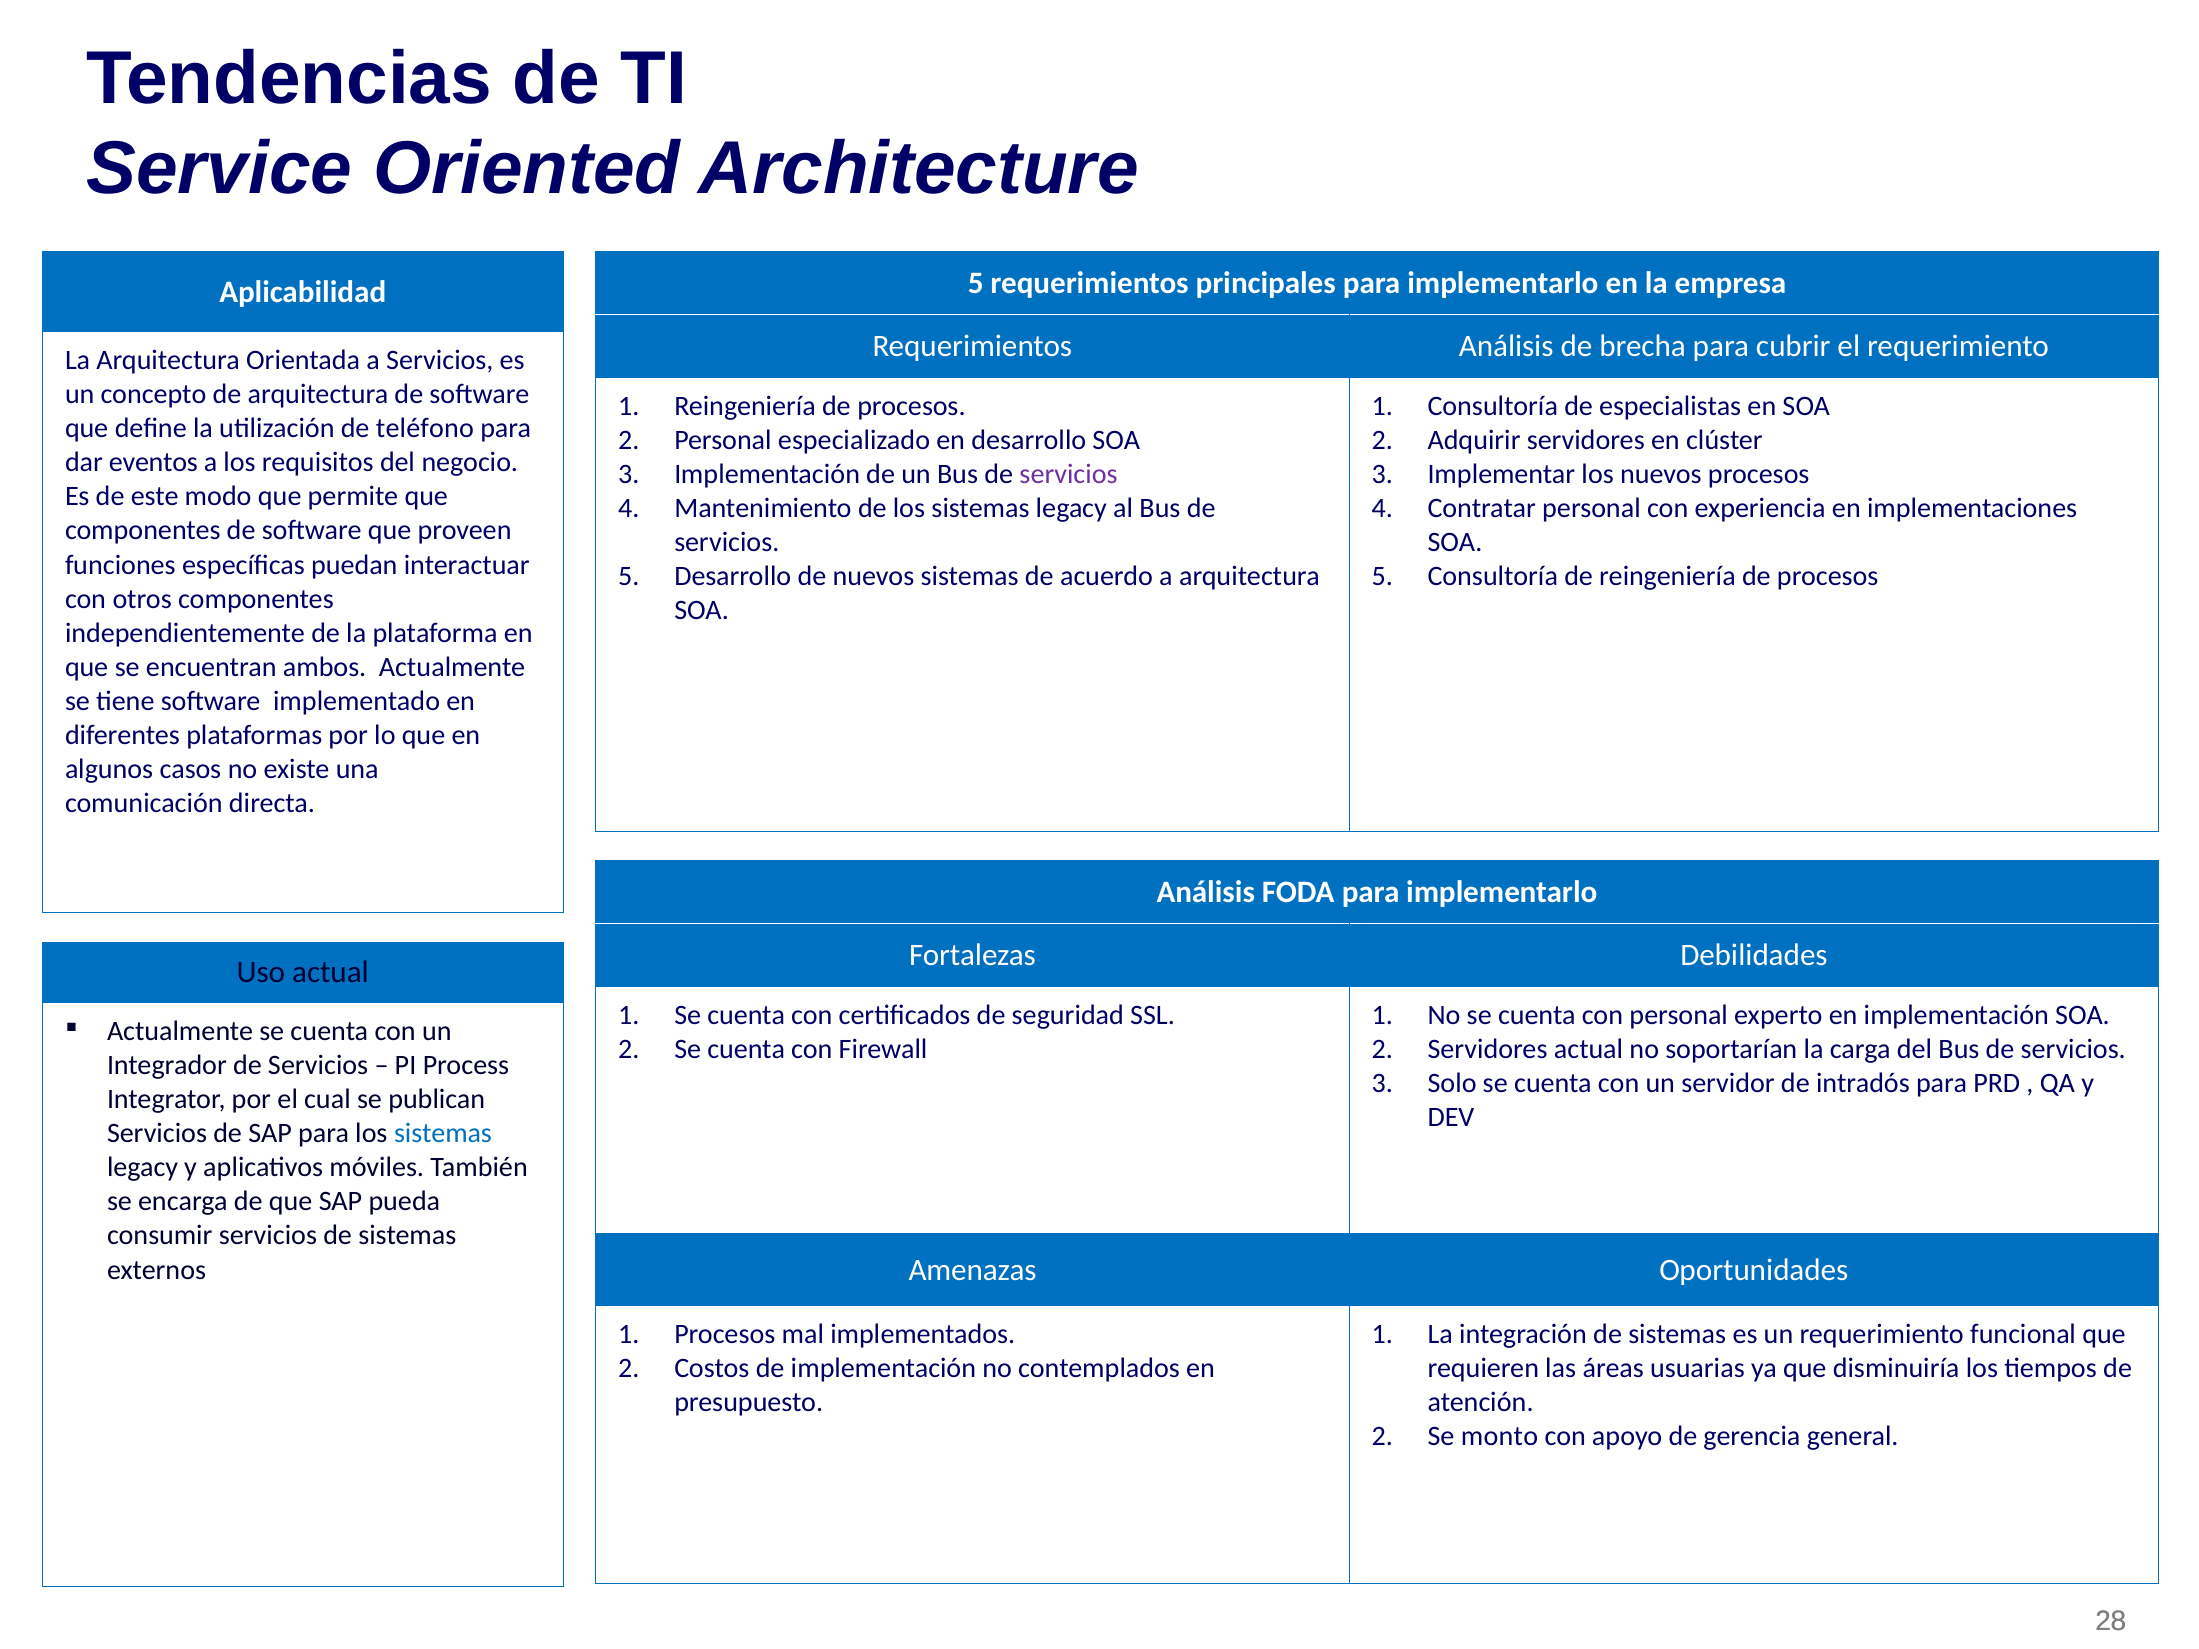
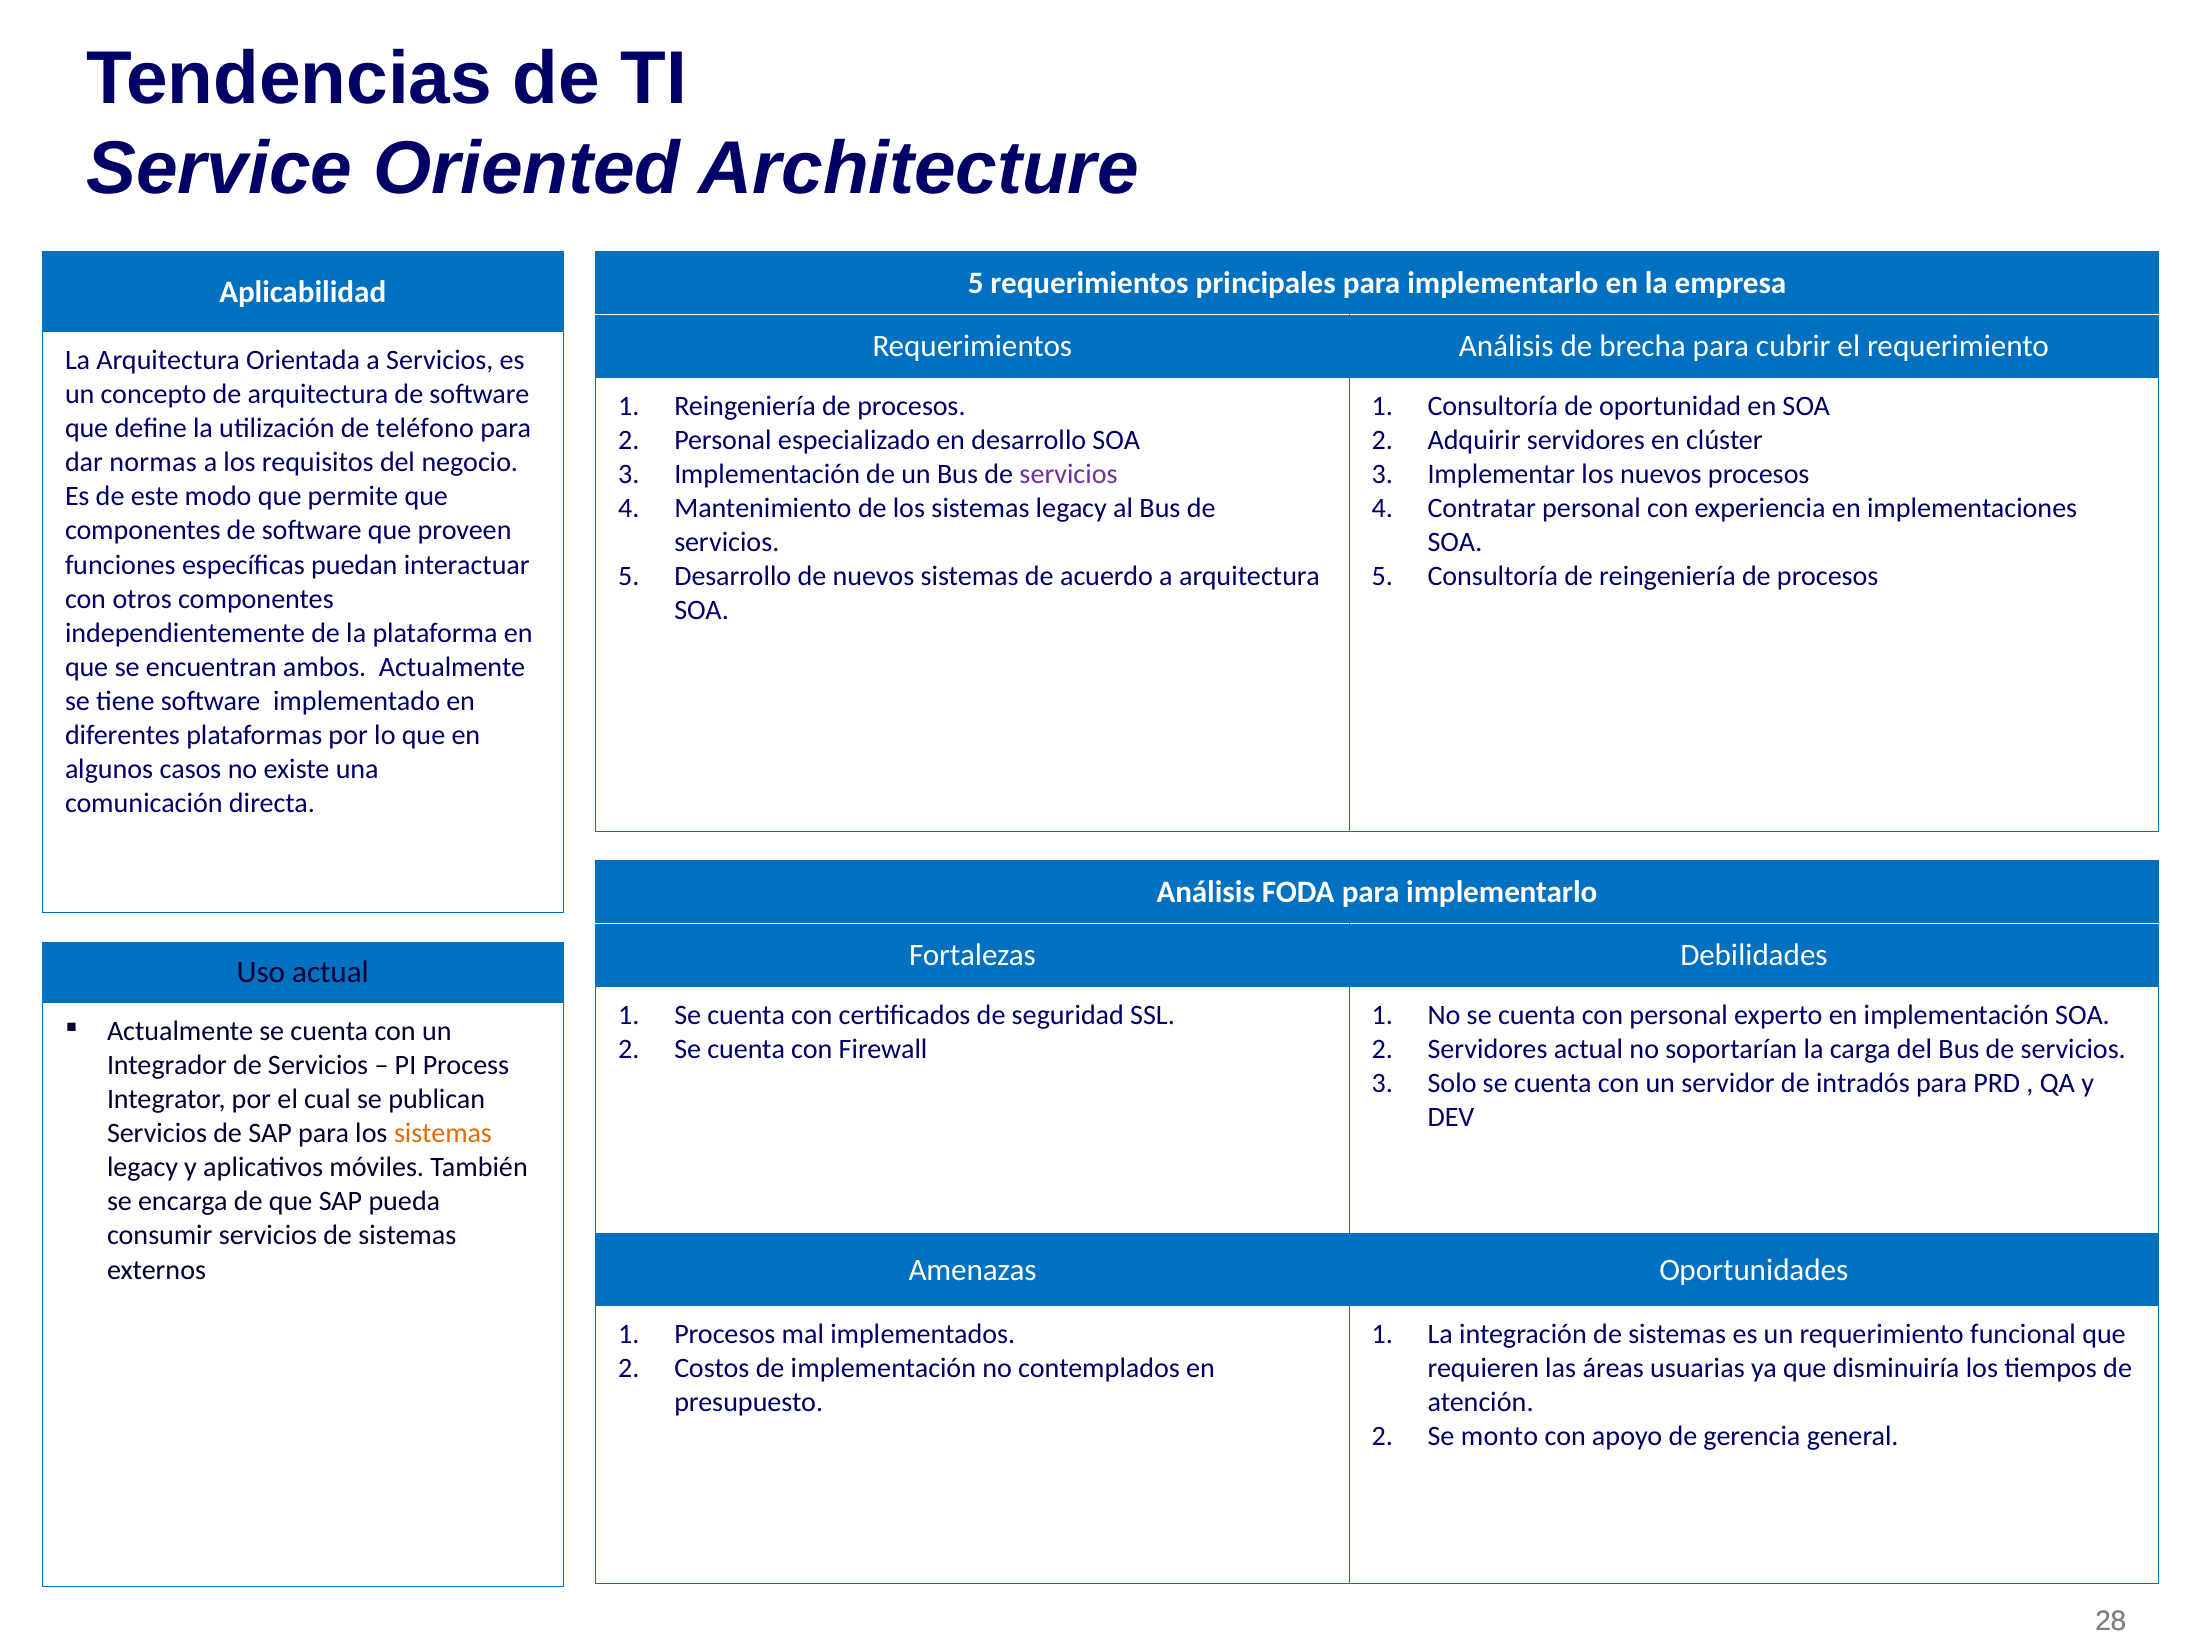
especialistas: especialistas -> oportunidad
eventos: eventos -> normas
sistemas at (443, 1134) colour: blue -> orange
